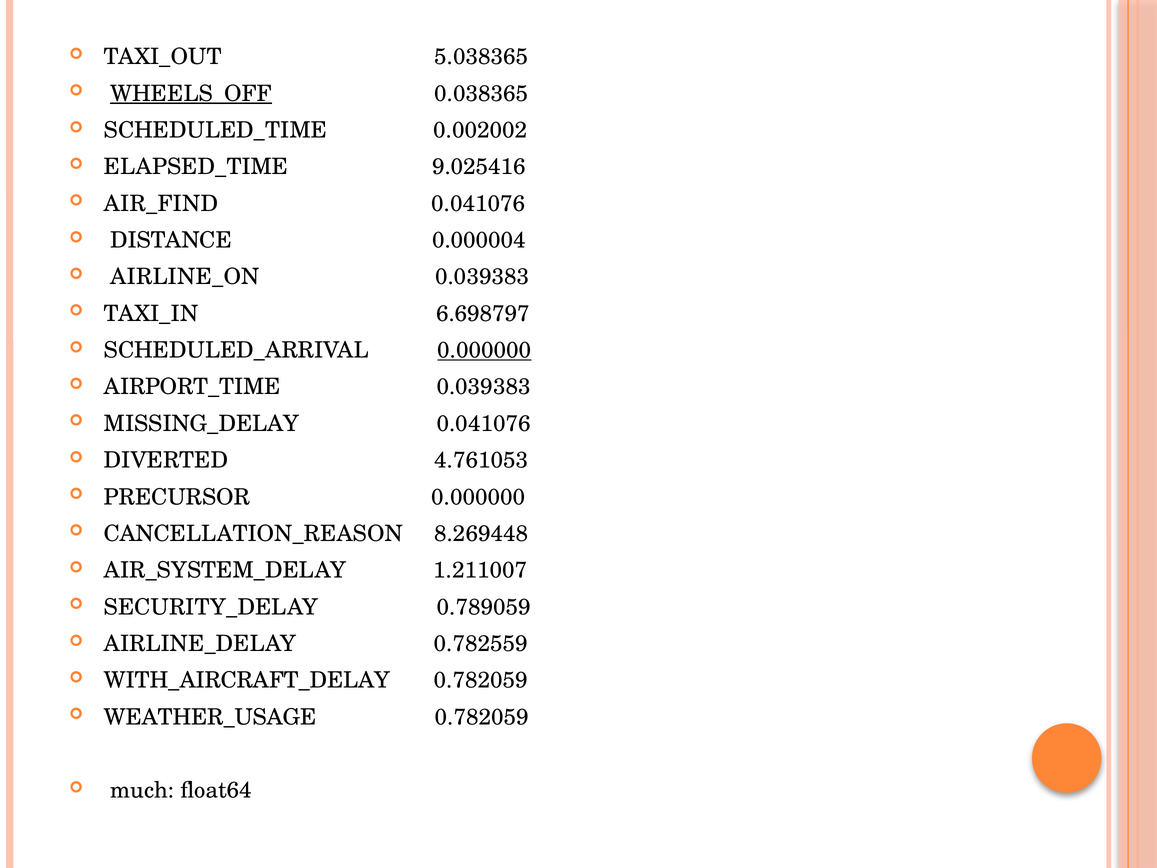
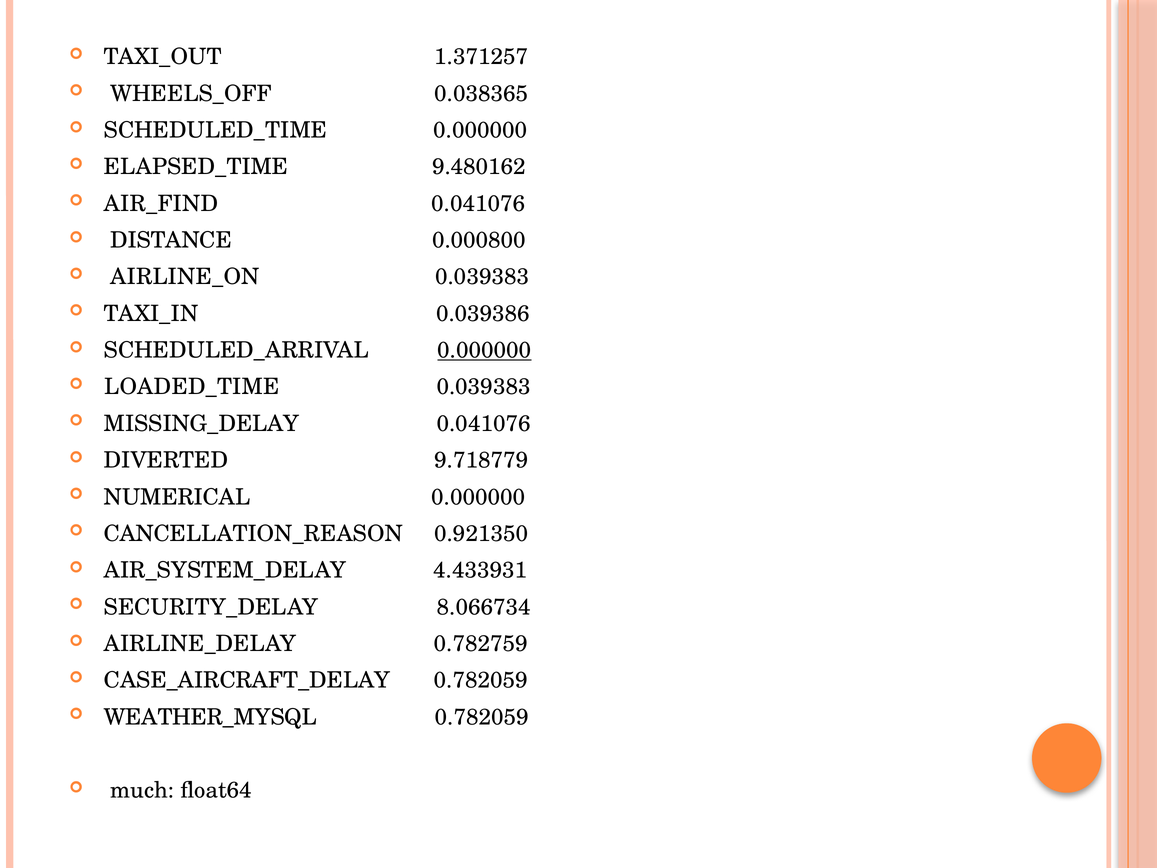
5.038365: 5.038365 -> 1.371257
WHEELS_OFF underline: present -> none
SCHEDULED_TIME 0.002002: 0.002002 -> 0.000000
9.025416: 9.025416 -> 9.480162
0.000004: 0.000004 -> 0.000800
6.698797: 6.698797 -> 0.039386
AIRPORT_TIME: AIRPORT_TIME -> LOADED_TIME
4.761053: 4.761053 -> 9.718779
PRECURSOR: PRECURSOR -> NUMERICAL
8.269448: 8.269448 -> 0.921350
1.211007: 1.211007 -> 4.433931
0.789059: 0.789059 -> 8.066734
0.782559: 0.782559 -> 0.782759
WITH_AIRCRAFT_DELAY: WITH_AIRCRAFT_DELAY -> CASE_AIRCRAFT_DELAY
WEATHER_USAGE: WEATHER_USAGE -> WEATHER_MYSQL
